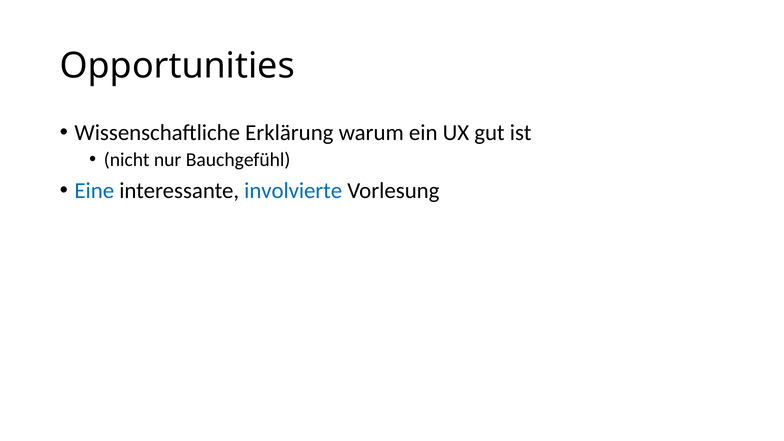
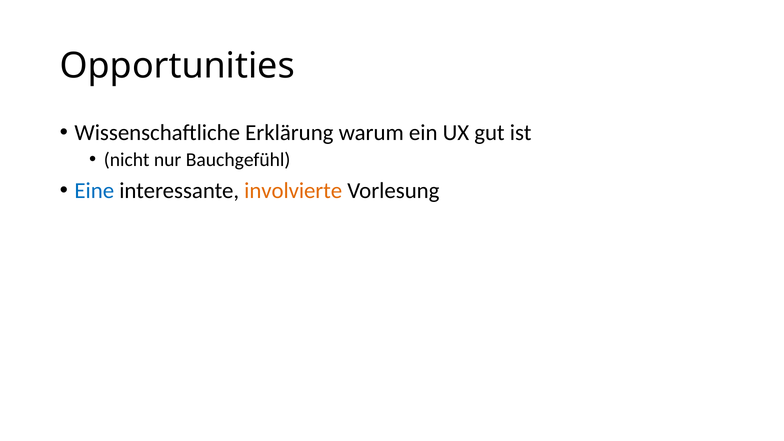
involvierte colour: blue -> orange
